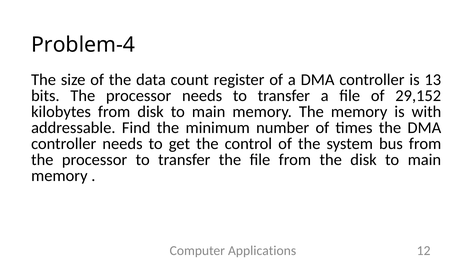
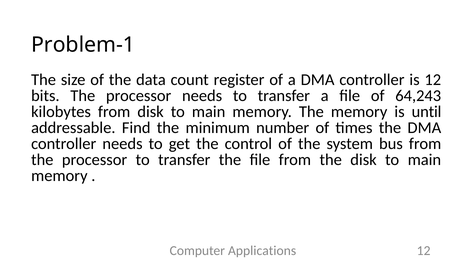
Problem-4: Problem-4 -> Problem-1
is 13: 13 -> 12
29,152: 29,152 -> 64,243
with: with -> until
